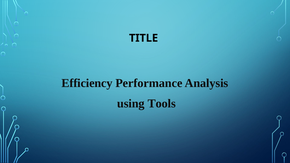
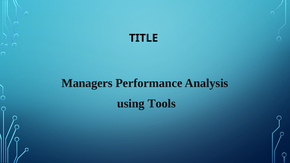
Efficiency: Efficiency -> Managers
